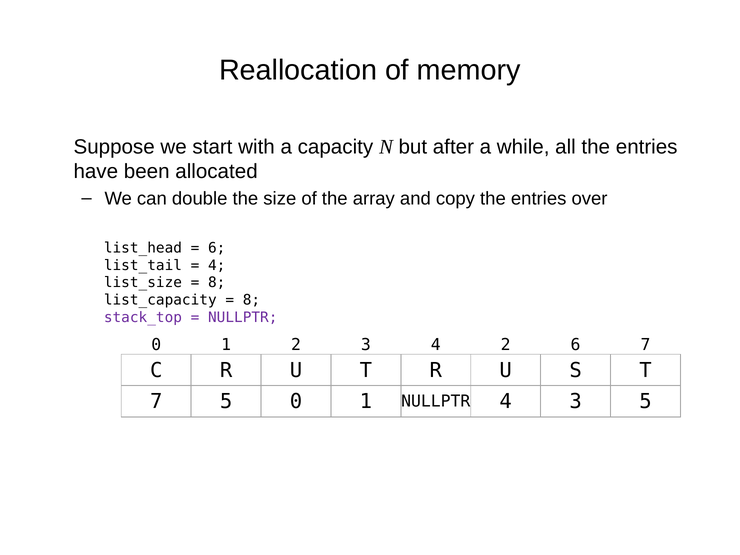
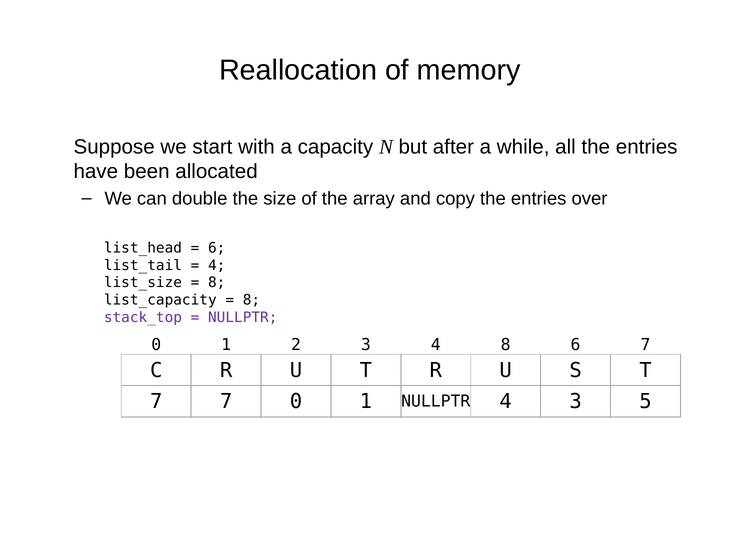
4 2: 2 -> 8
7 5: 5 -> 7
